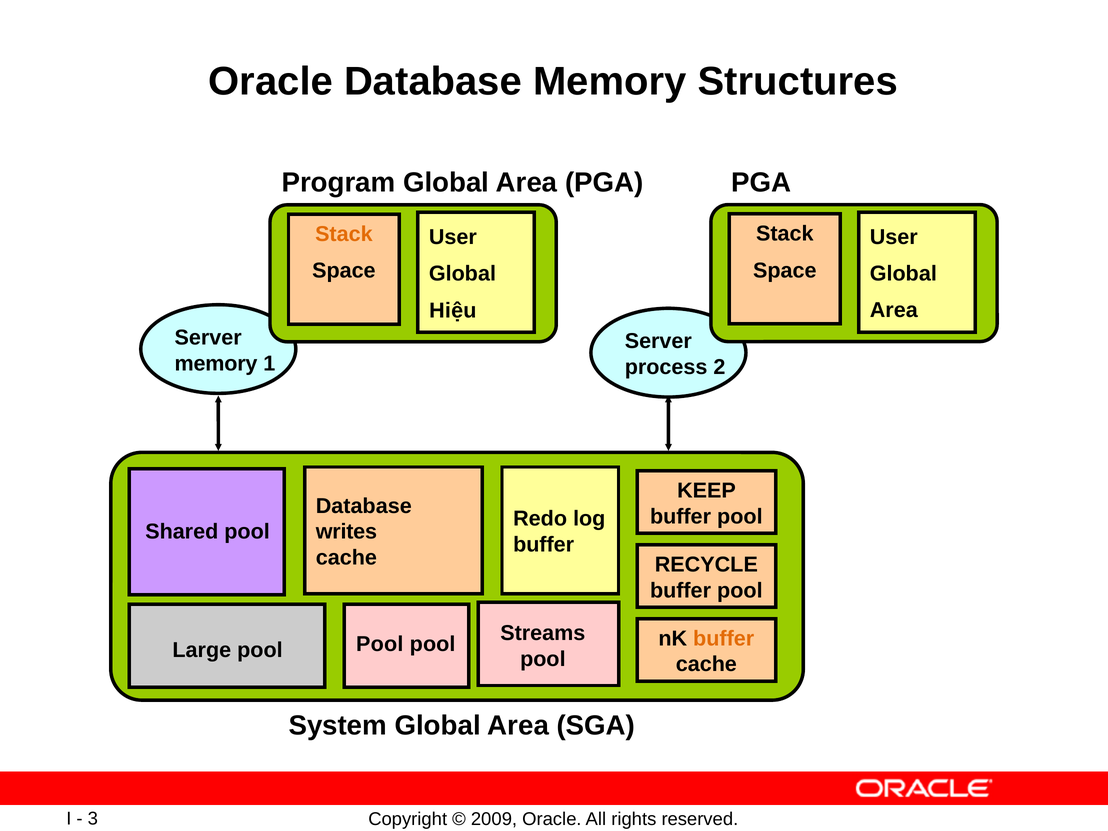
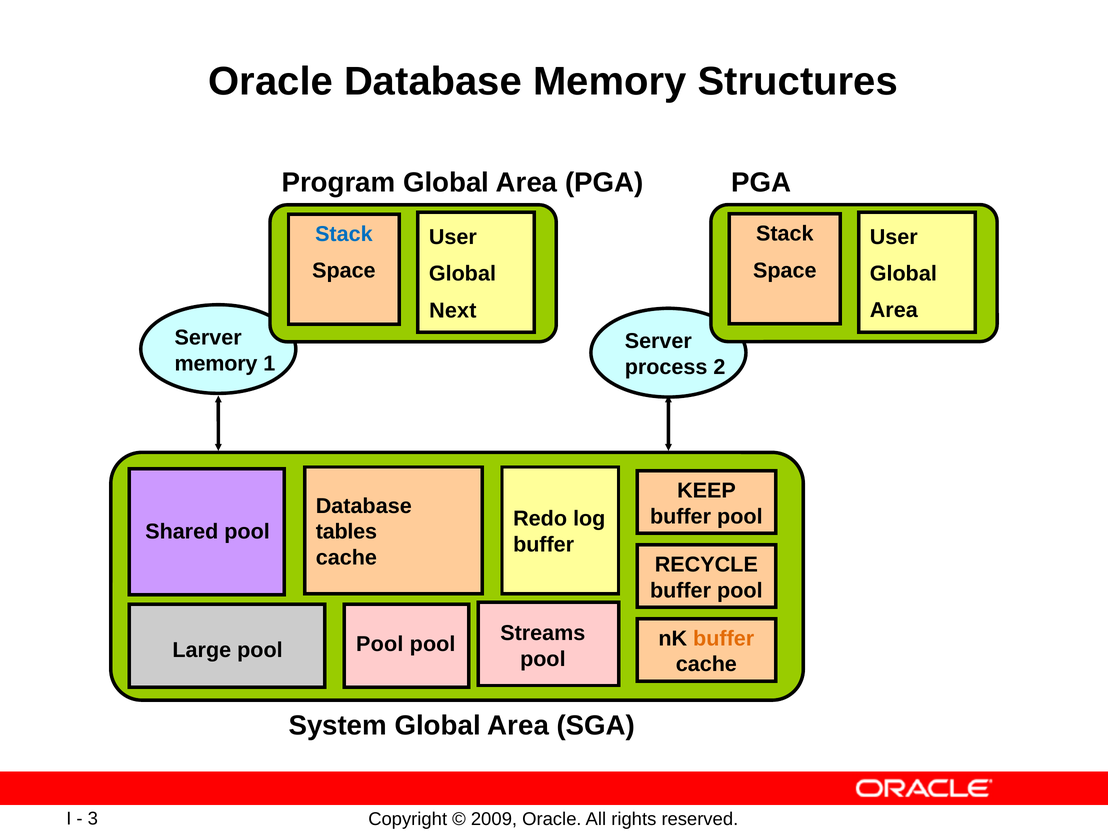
Stack at (344, 234) colour: orange -> blue
Hiệu: Hiệu -> Next
writes: writes -> tables
